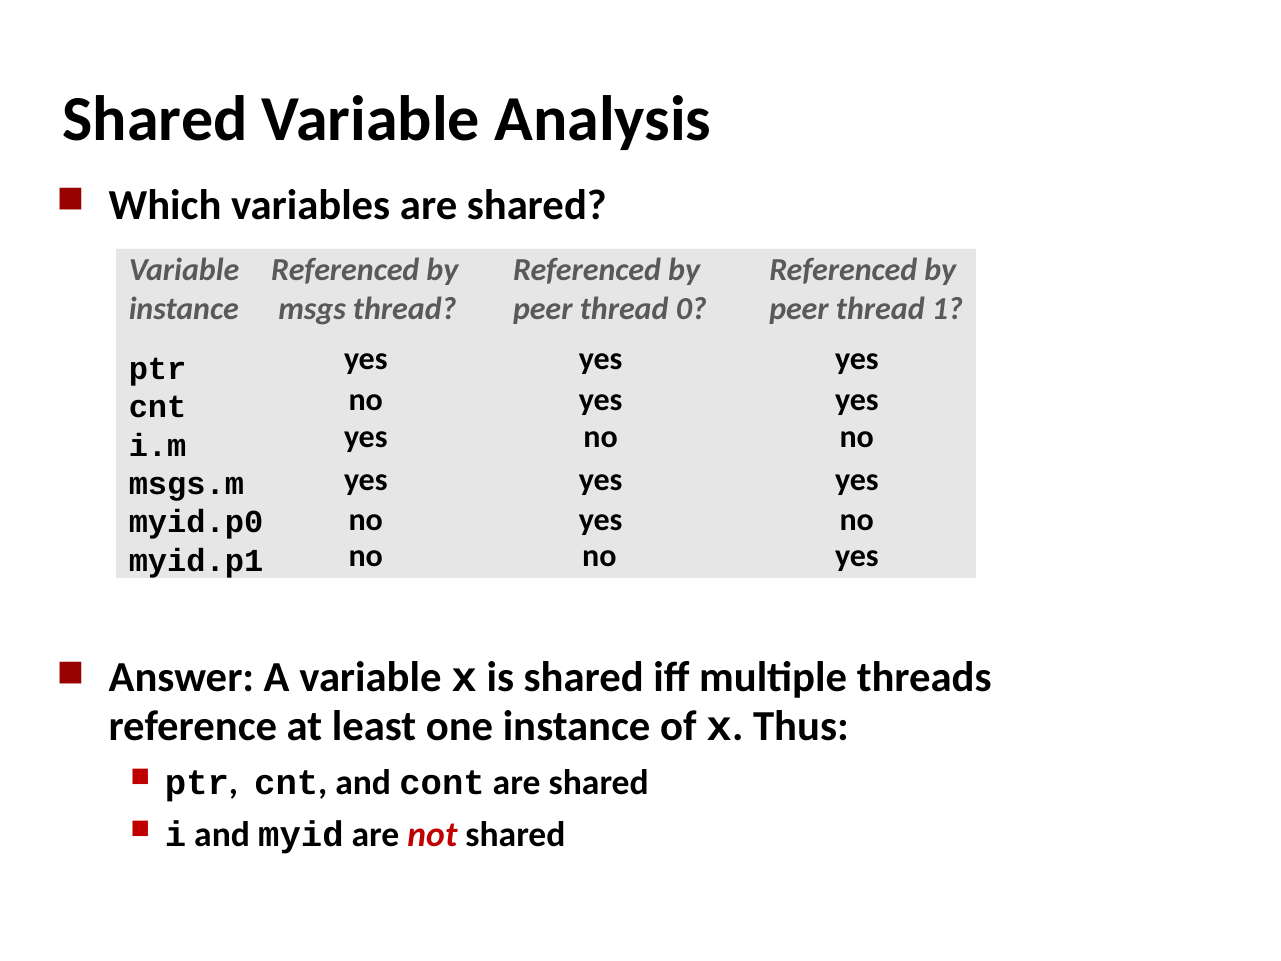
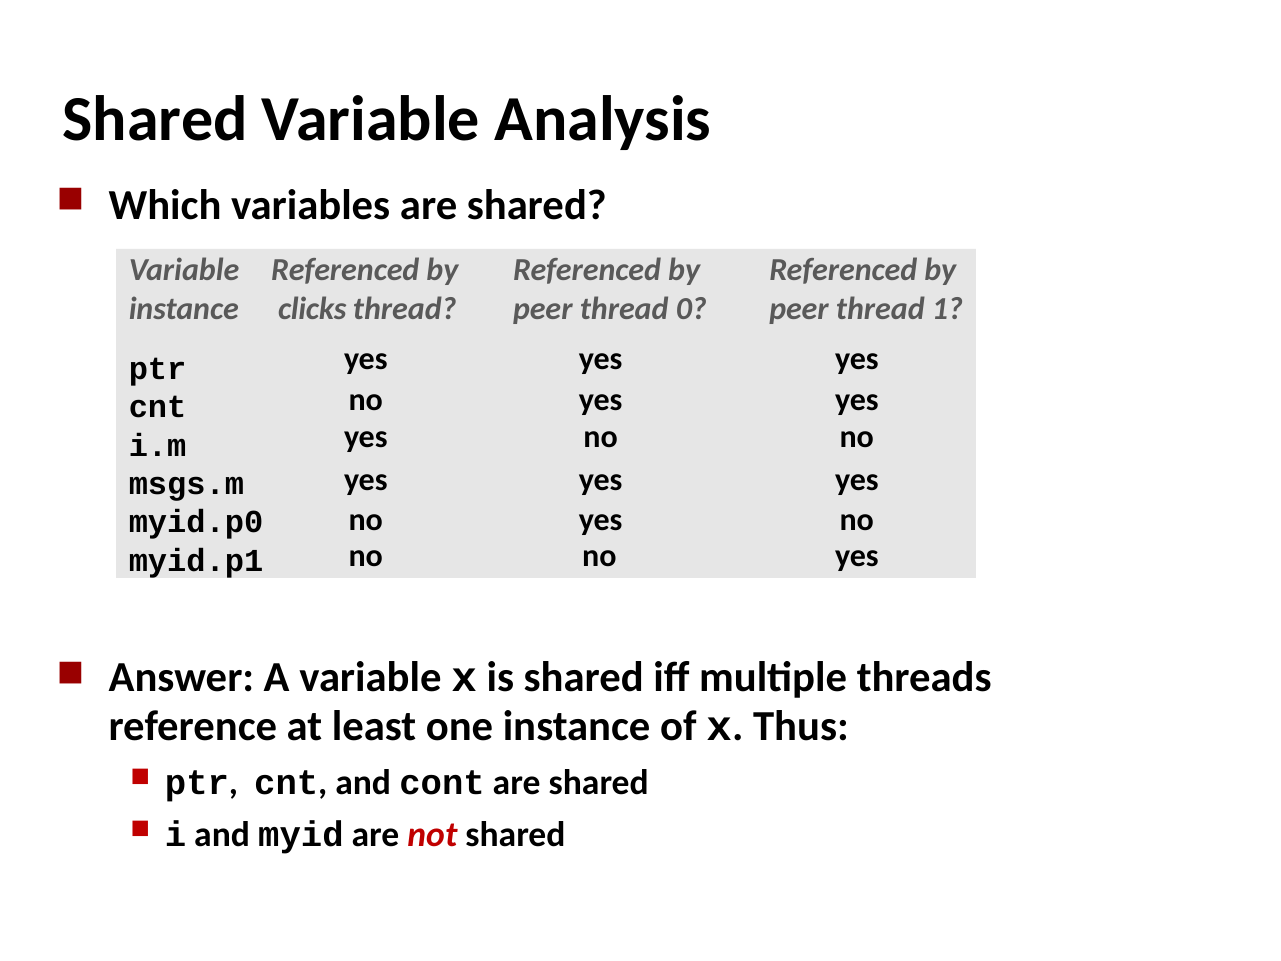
msgs: msgs -> clicks
